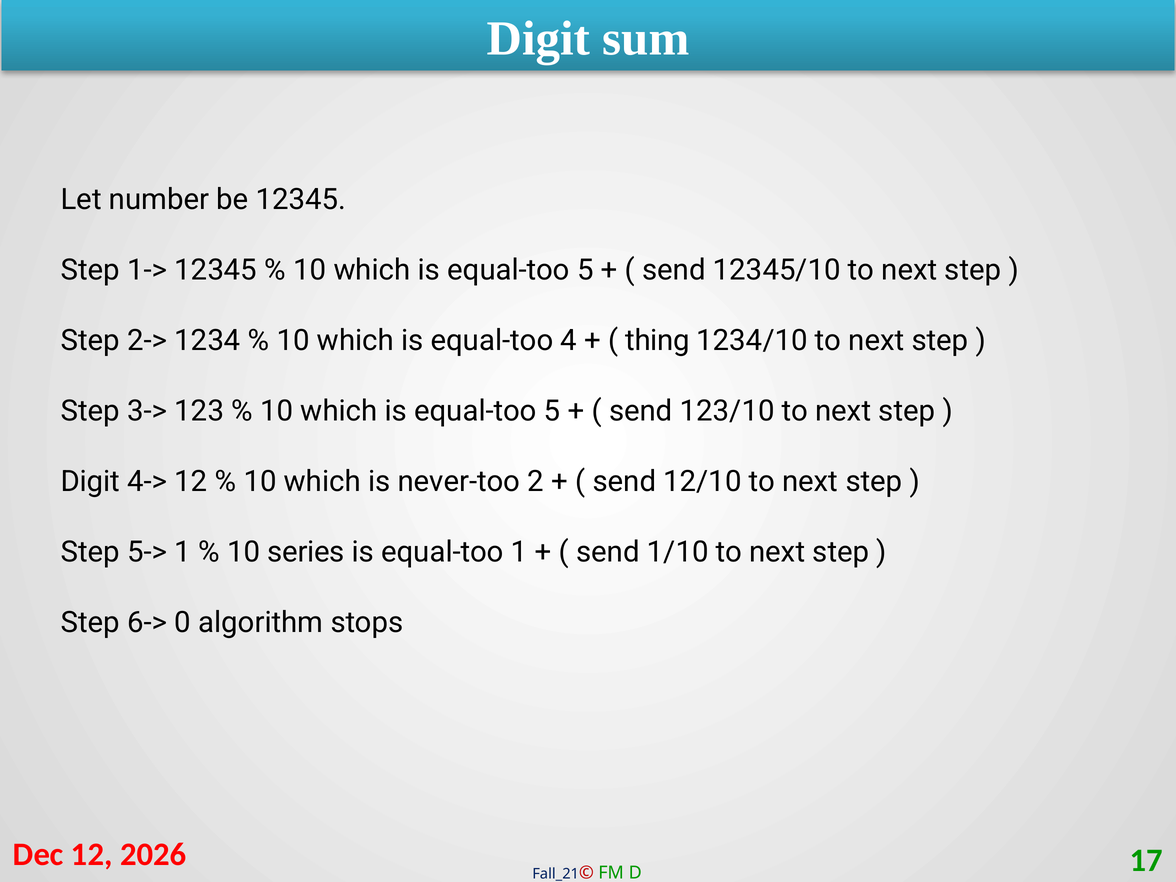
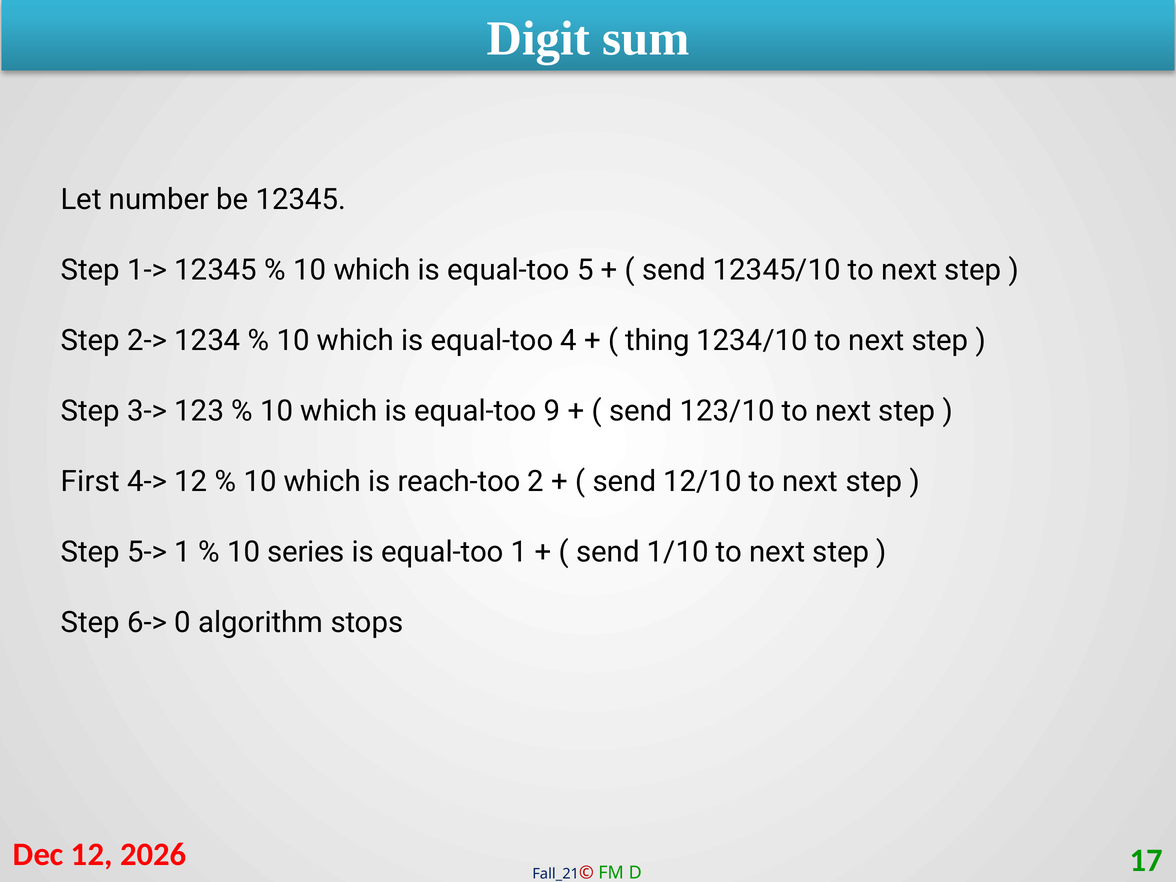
5 at (552, 411): 5 -> 9
Digit at (90, 482): Digit -> First
never-too: never-too -> reach-too
